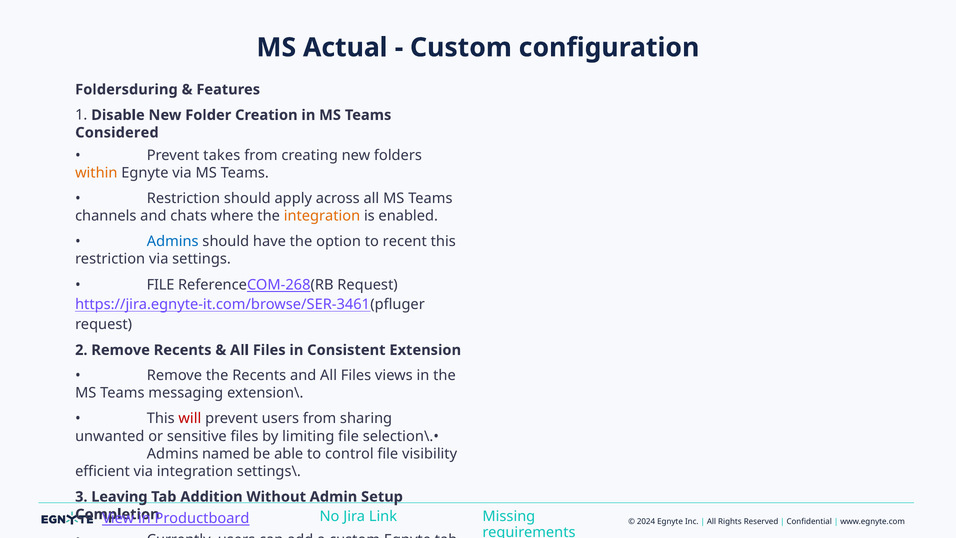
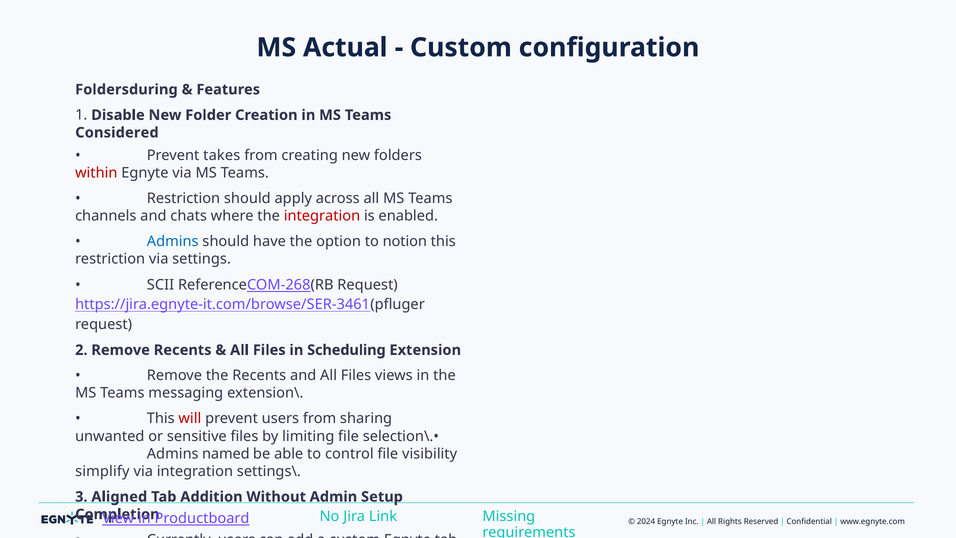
within at (96, 173) colour: orange -> red
integration at (322, 216) colour: orange -> red
recent: recent -> notion
FILE at (161, 285): FILE -> SCII
Consistent: Consistent -> Scheduling
efficient: efficient -> simplify
Leaving: Leaving -> Aligned
